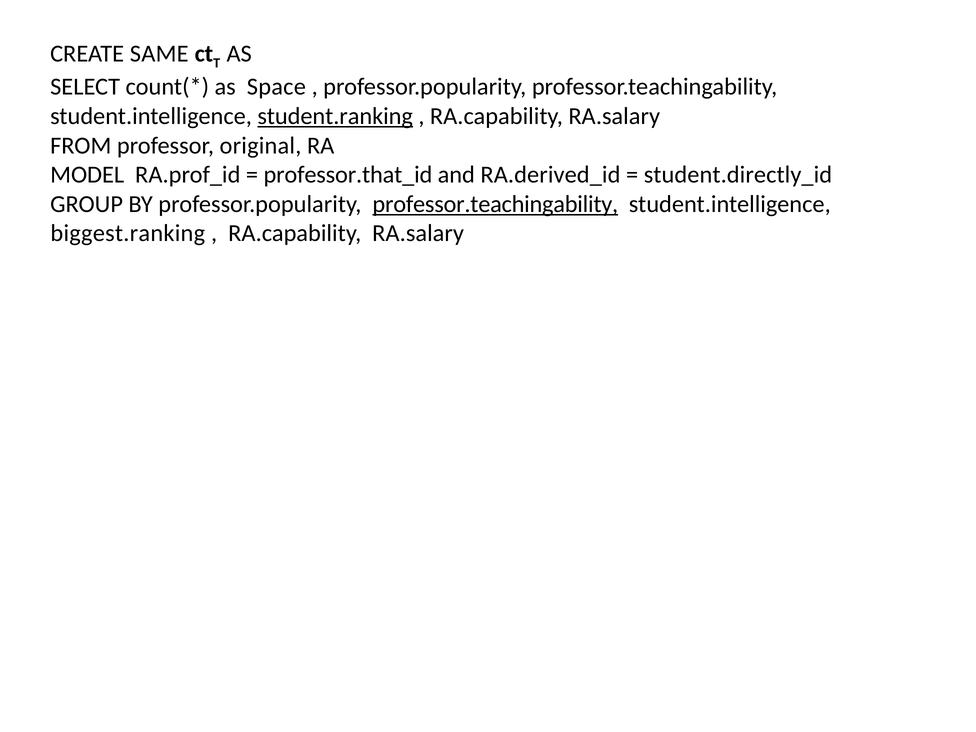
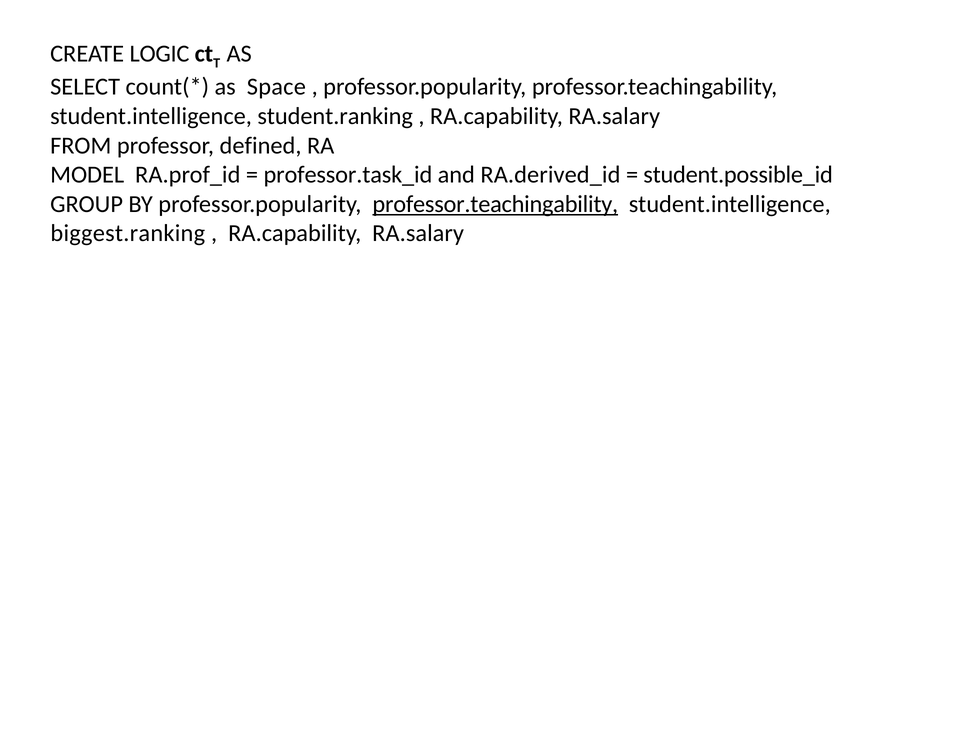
SAME: SAME -> LOGIC
student.ranking underline: present -> none
original: original -> defined
professor.that_id: professor.that_id -> professor.task_id
student.directly_id: student.directly_id -> student.possible_id
